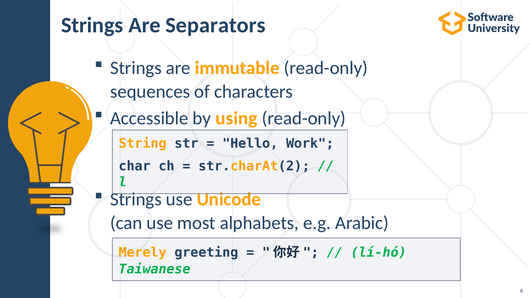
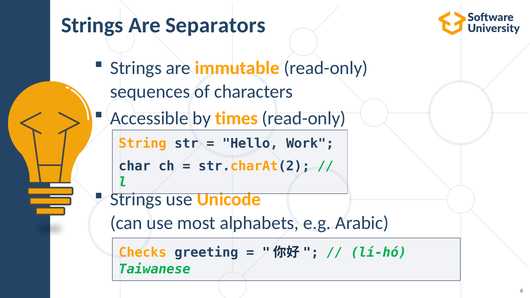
using: using -> times
Merely: Merely -> Checks
